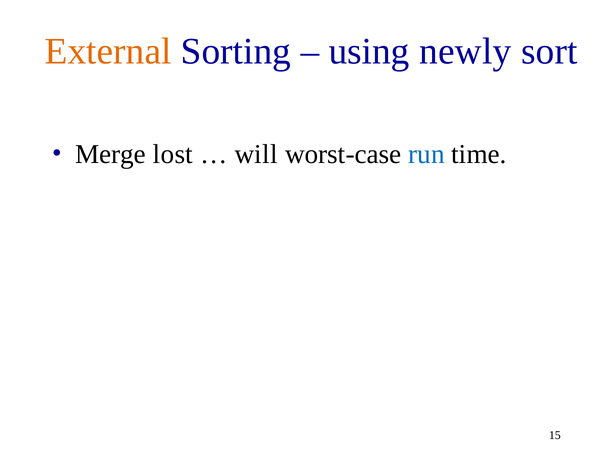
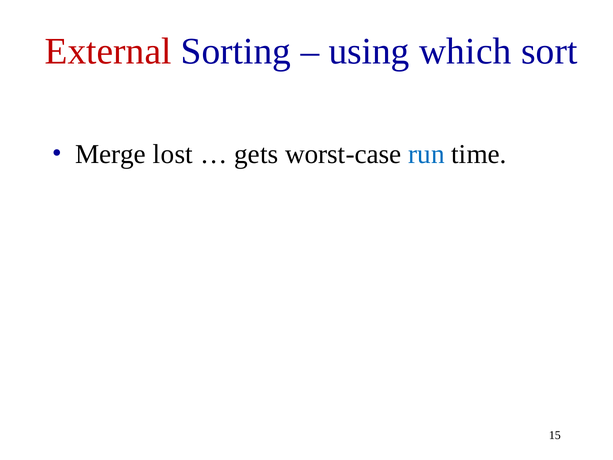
External colour: orange -> red
newly: newly -> which
will: will -> gets
